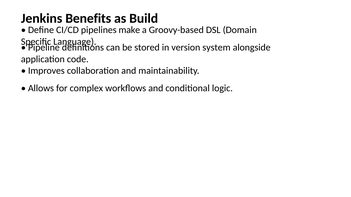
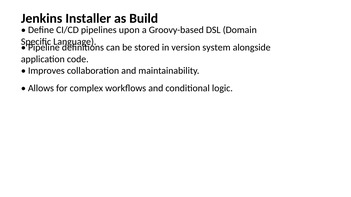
Benefits: Benefits -> Installer
make: make -> upon
